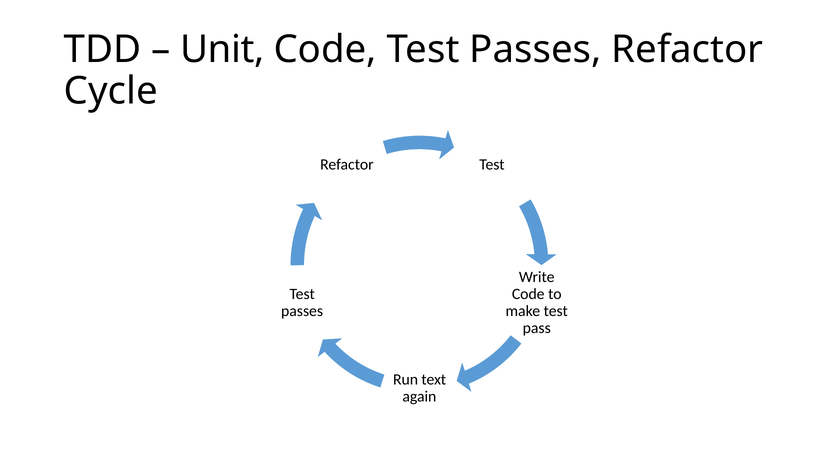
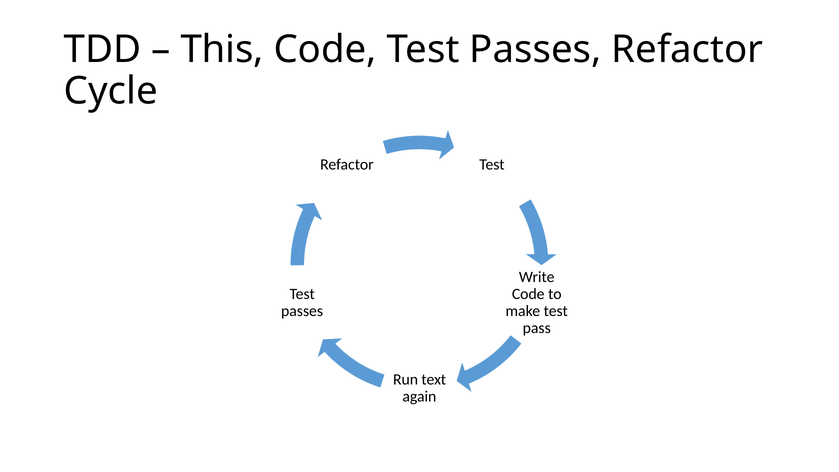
Unit: Unit -> This
